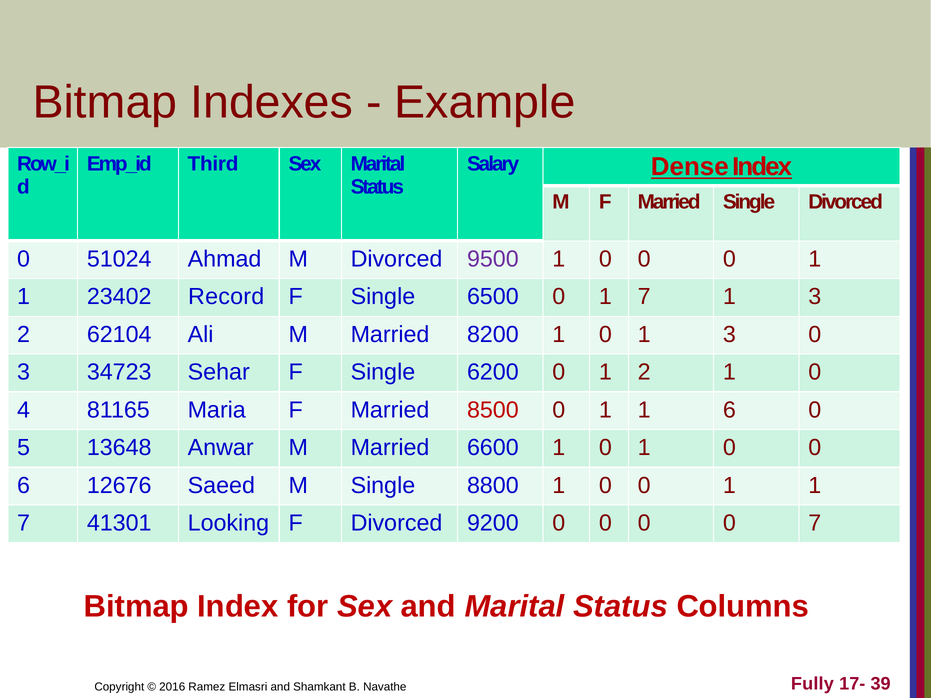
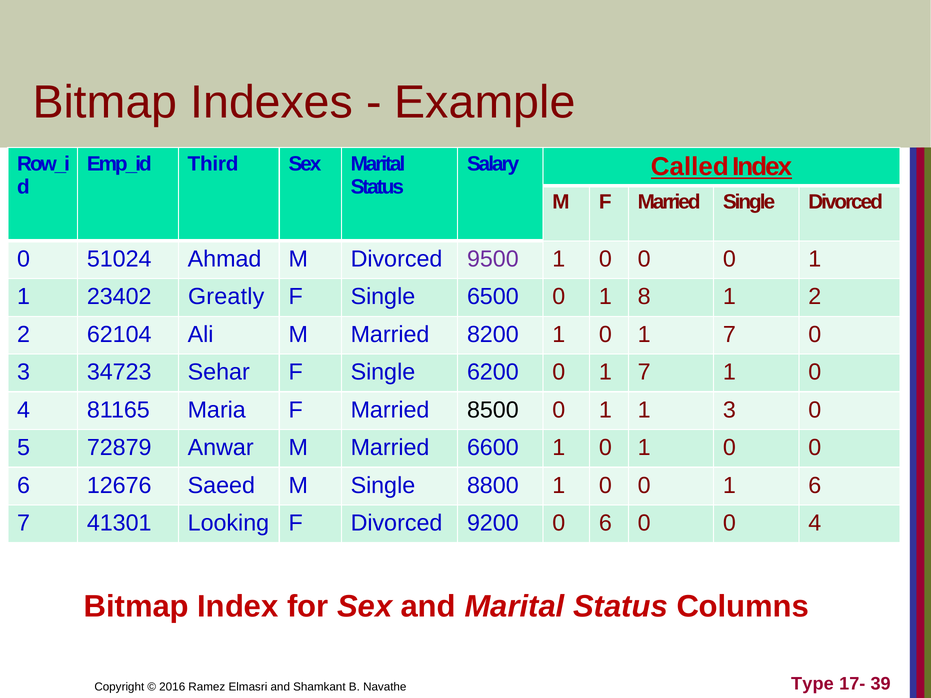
Dense: Dense -> Called
Record: Record -> Greatly
0 1 7: 7 -> 8
3 at (815, 297): 3 -> 2
1 0 1 3: 3 -> 7
6200 0 1 2: 2 -> 7
8500 colour: red -> black
1 6: 6 -> 3
13648: 13648 -> 72879
1 at (815, 486): 1 -> 6
9200 0 0: 0 -> 6
0 0 7: 7 -> 4
Fully: Fully -> Type
